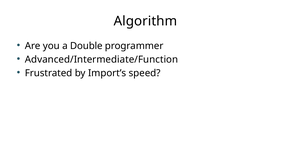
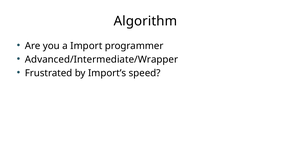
Double: Double -> Import
Advanced/Intermediate/Function: Advanced/Intermediate/Function -> Advanced/Intermediate/Wrapper
